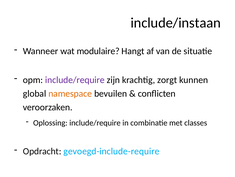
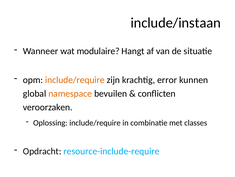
include/require at (75, 80) colour: purple -> orange
zorgt: zorgt -> error
gevoegd-include-require: gevoegd-include-require -> resource-include-require
